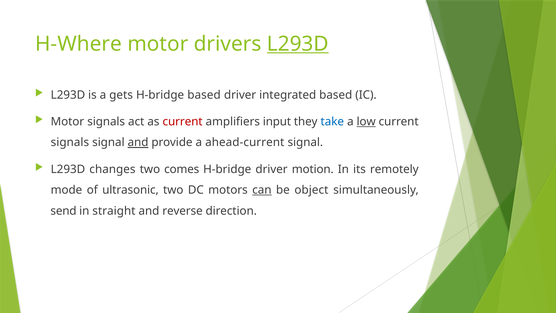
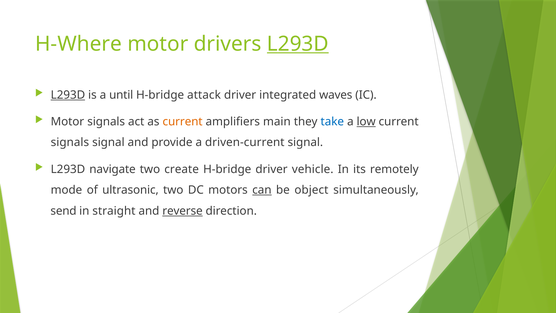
L293D at (68, 95) underline: none -> present
gets: gets -> until
H-bridge based: based -> attack
integrated based: based -> waves
current at (183, 122) colour: red -> orange
input: input -> main
and at (138, 142) underline: present -> none
ahead-current: ahead-current -> driven-current
changes: changes -> navigate
comes: comes -> create
motion: motion -> vehicle
reverse underline: none -> present
